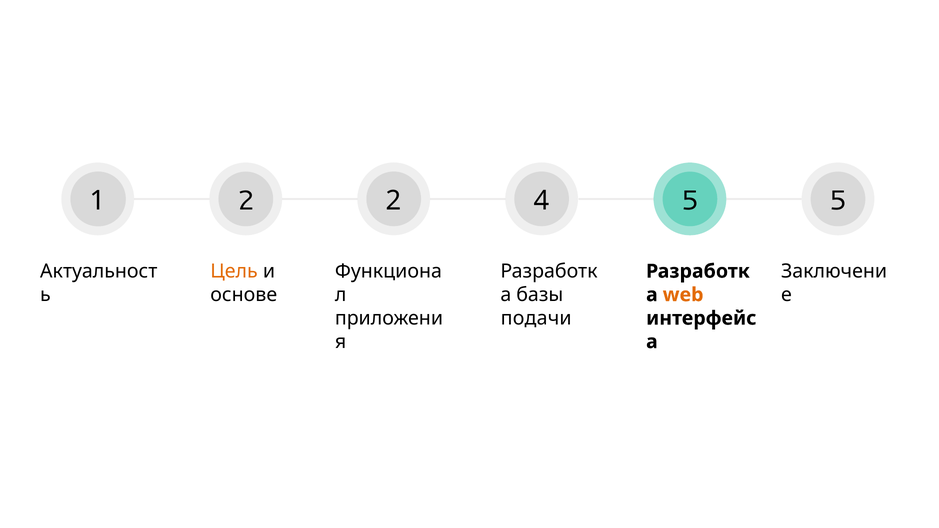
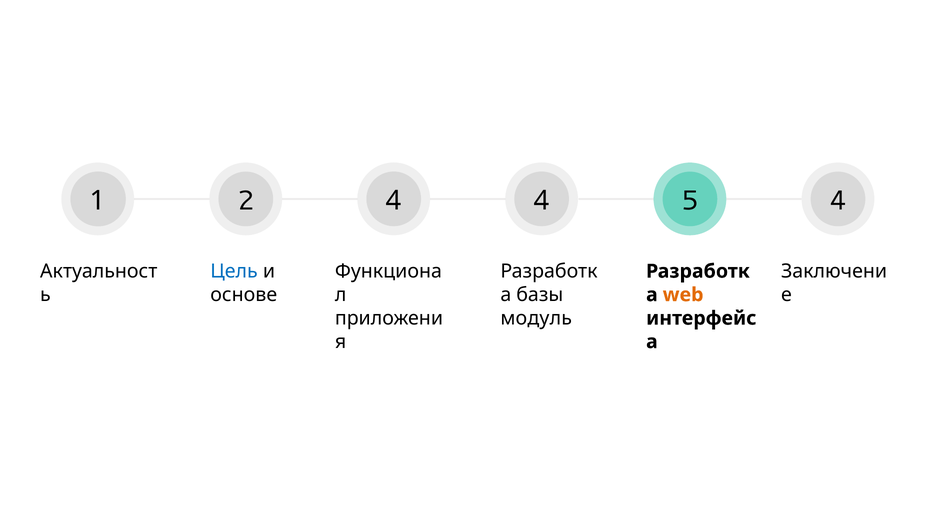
5 5: 5 -> 4
1 2: 2 -> 4
Цель colour: orange -> blue
подачи: подачи -> модуль
